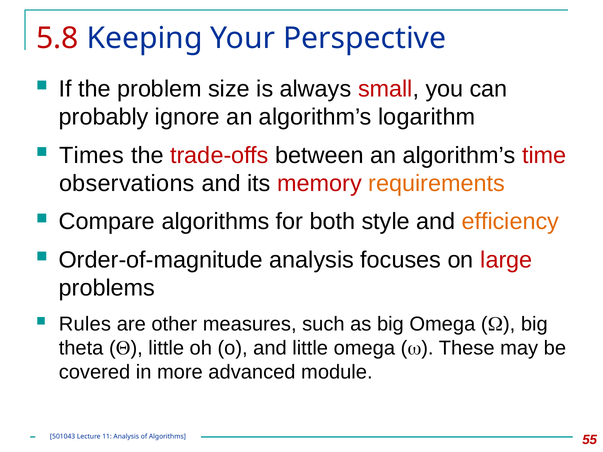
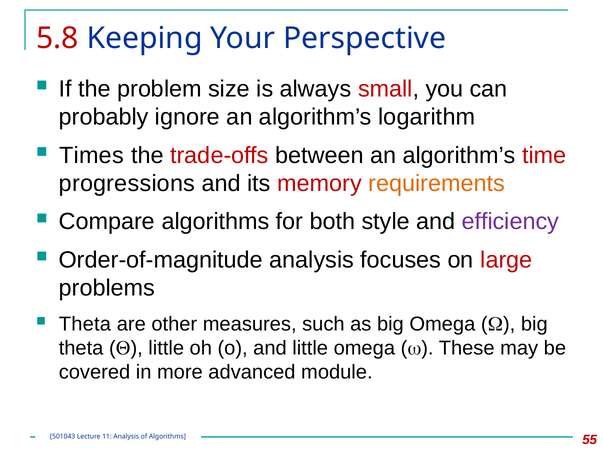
observations: observations -> progressions
efficiency colour: orange -> purple
Rules at (85, 324): Rules -> Theta
